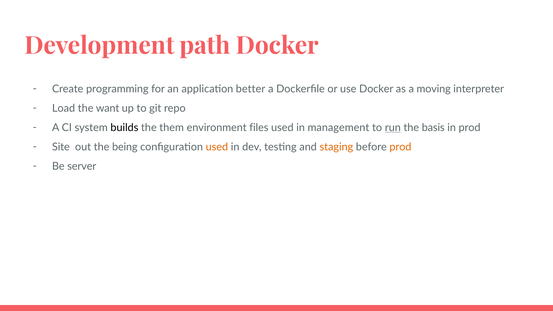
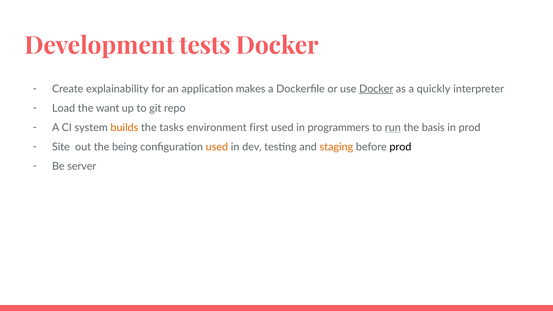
path: path -> tests
programming: programming -> explainability
better: better -> makes
Docker at (376, 89) underline: none -> present
moving: moving -> quickly
builds colour: black -> orange
them: them -> tasks
files: files -> first
management: management -> programmers
prod at (400, 147) colour: orange -> black
